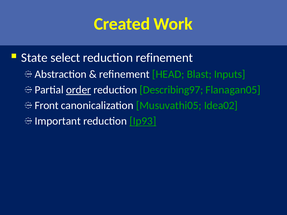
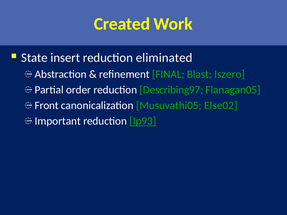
select: select -> insert
reduction refinement: refinement -> eliminated
HEAD: HEAD -> FINAL
Inputs: Inputs -> Iszero
order underline: present -> none
Idea02: Idea02 -> Else02
